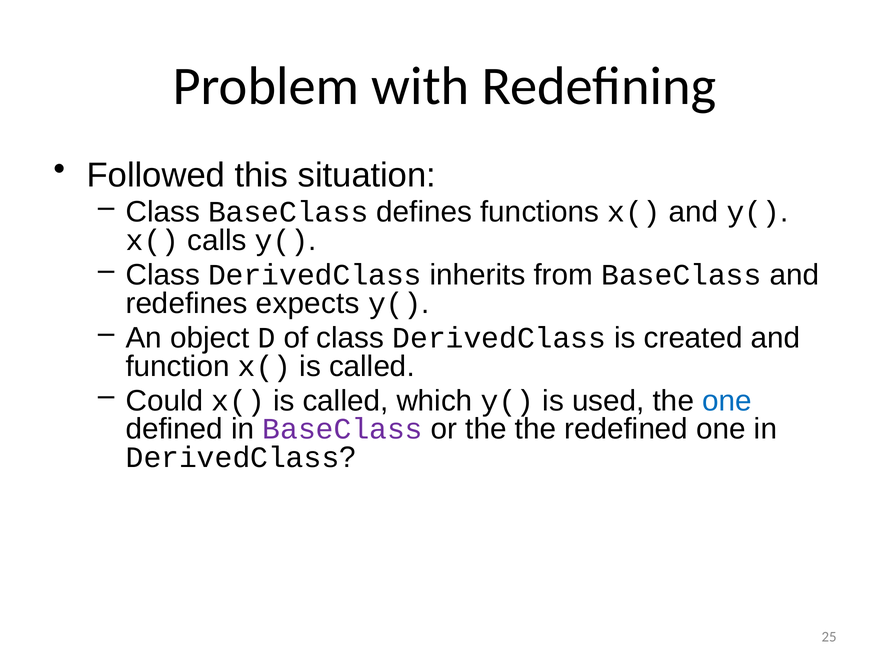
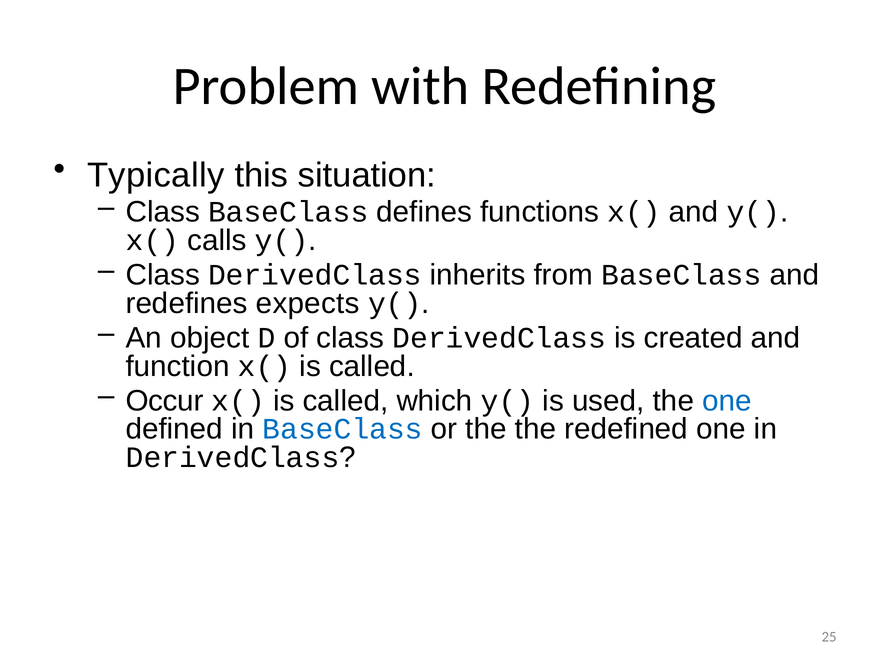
Followed: Followed -> Typically
Could: Could -> Occur
BaseClass at (343, 430) colour: purple -> blue
